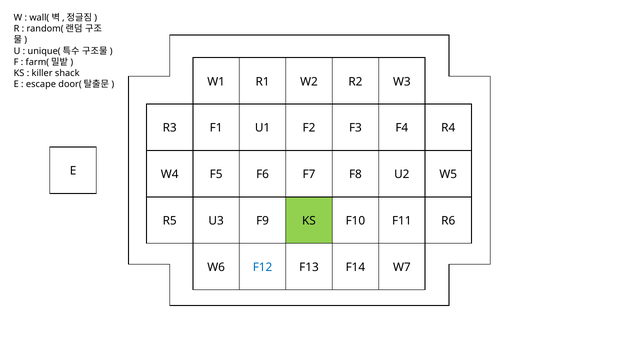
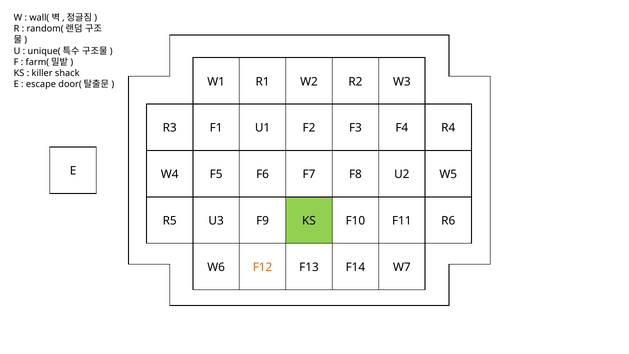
F12 colour: blue -> orange
